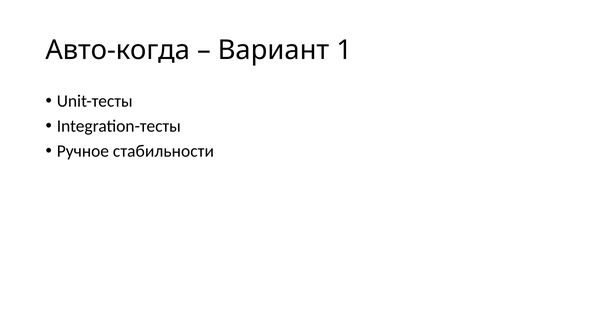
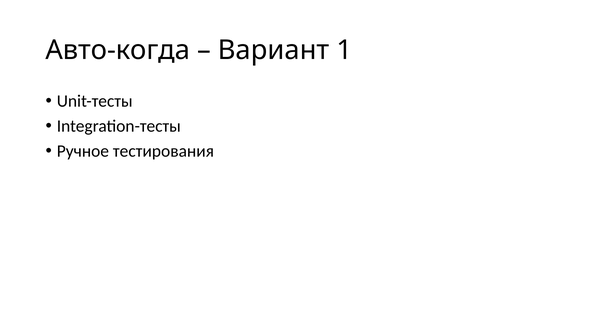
стабильности: стабильности -> тестирования
